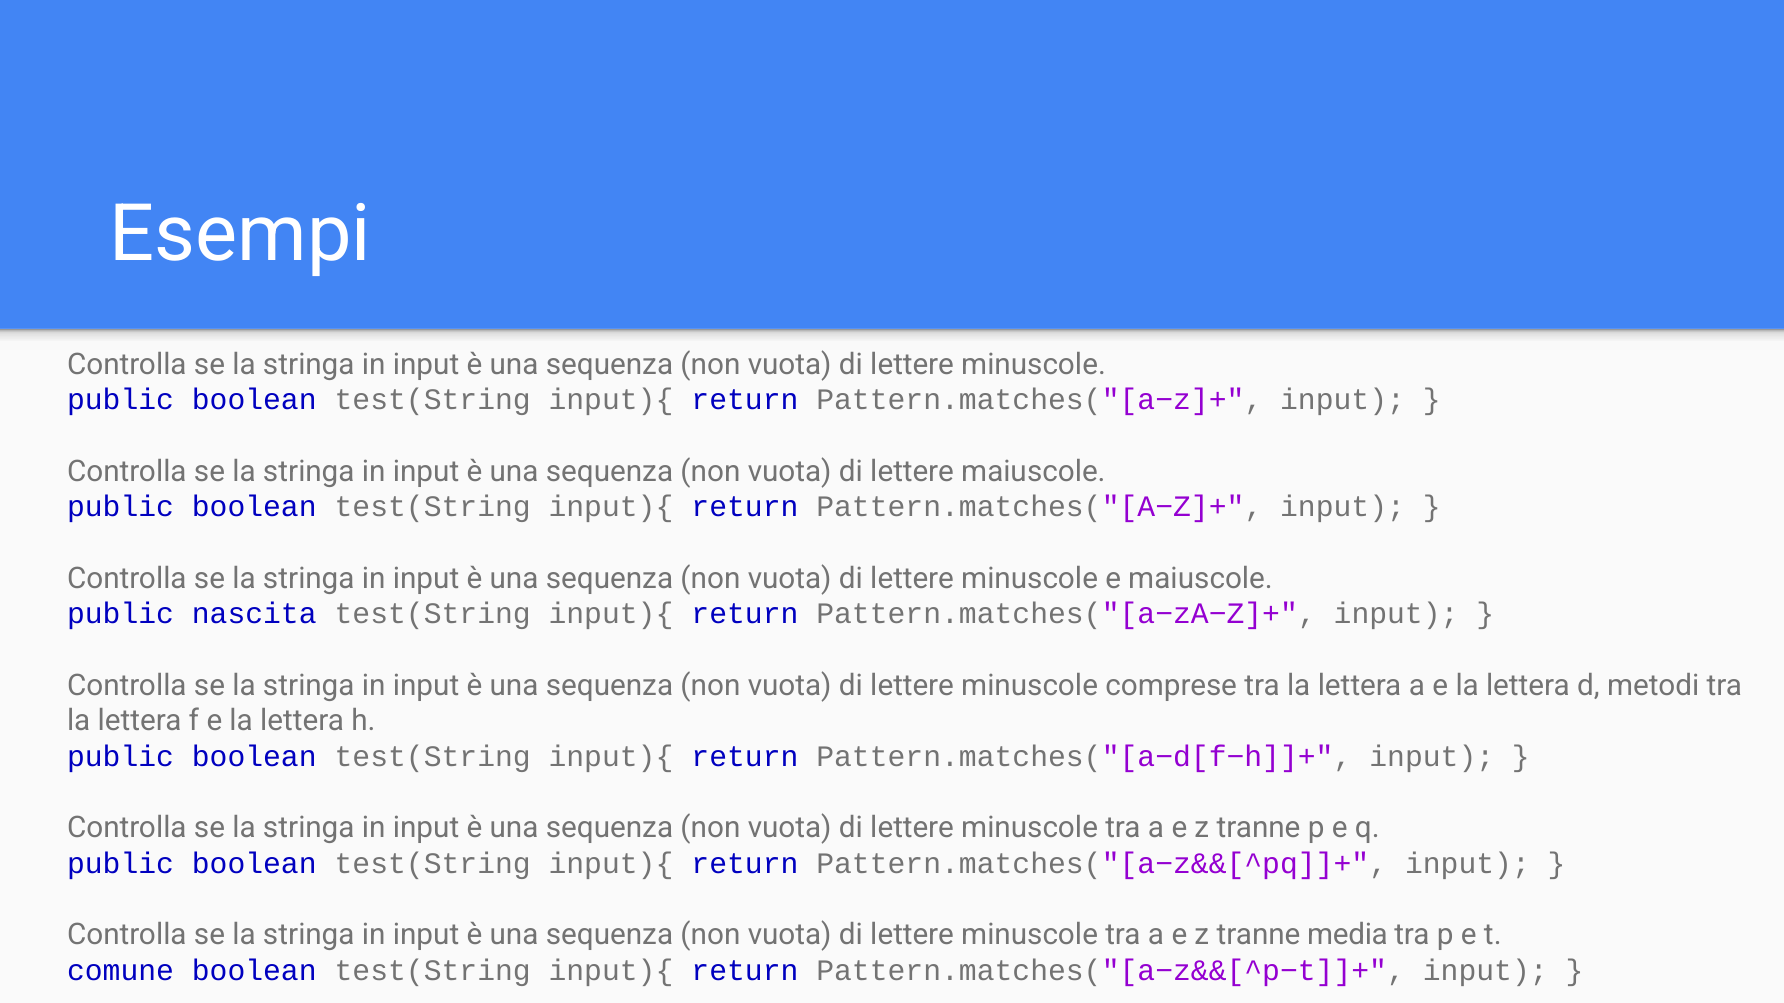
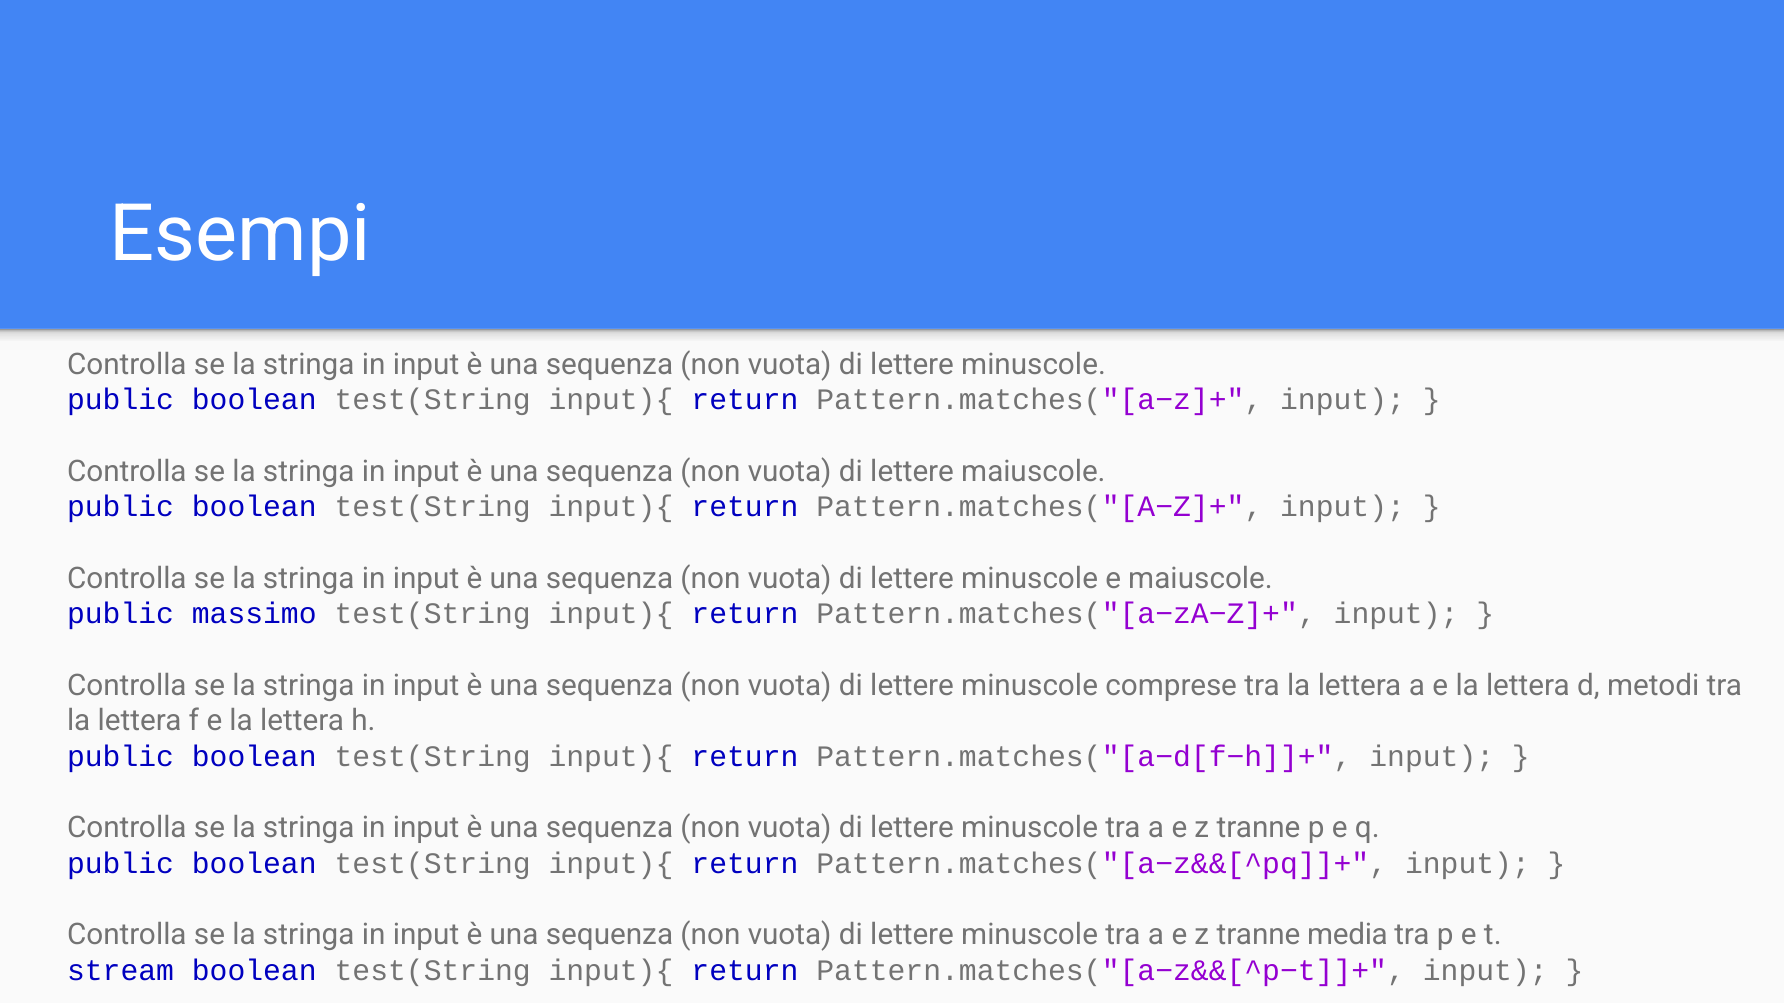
nascita: nascita -> massimo
comune: comune -> stream
